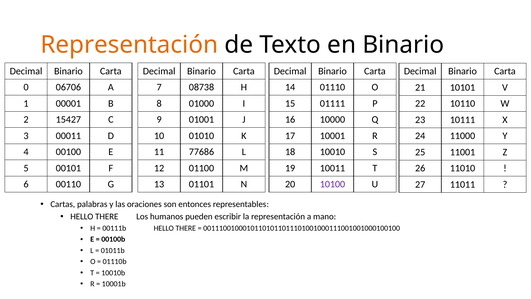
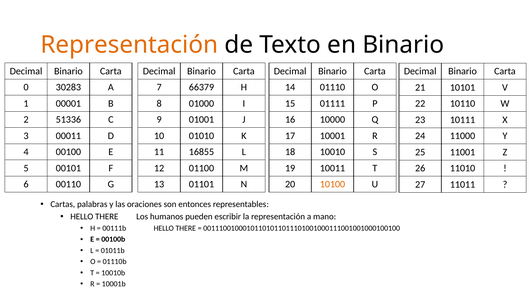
06706: 06706 -> 30283
08738: 08738 -> 66379
15427: 15427 -> 51336
77686: 77686 -> 16855
10100 colour: purple -> orange
